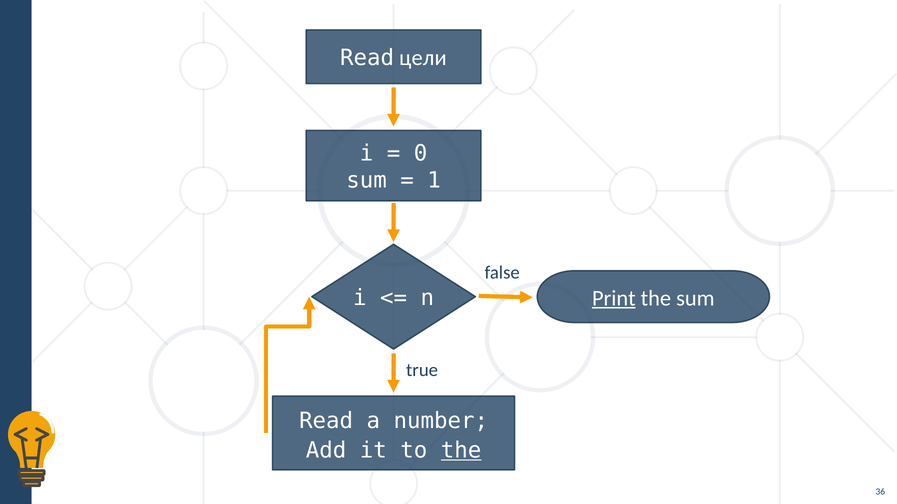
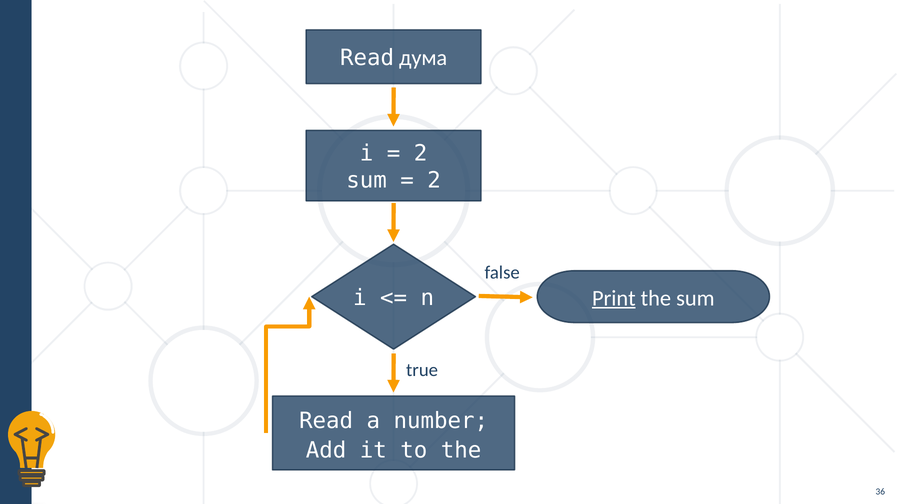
цели: цели -> дума
0 at (421, 154): 0 -> 2
1 at (434, 180): 1 -> 2
the at (461, 451) underline: present -> none
